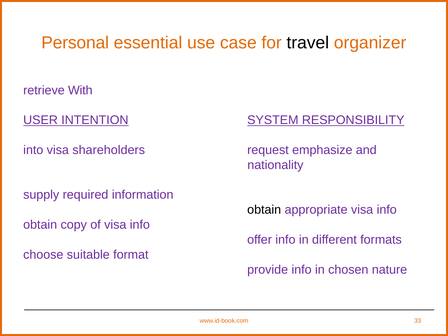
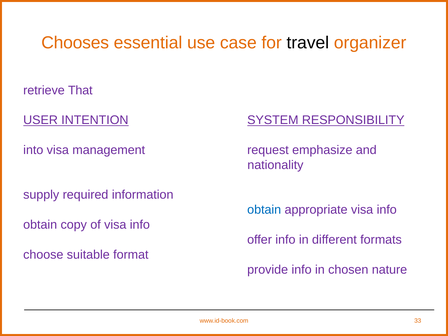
Personal: Personal -> Chooses
With: With -> That
shareholders: shareholders -> management
obtain at (264, 210) colour: black -> blue
